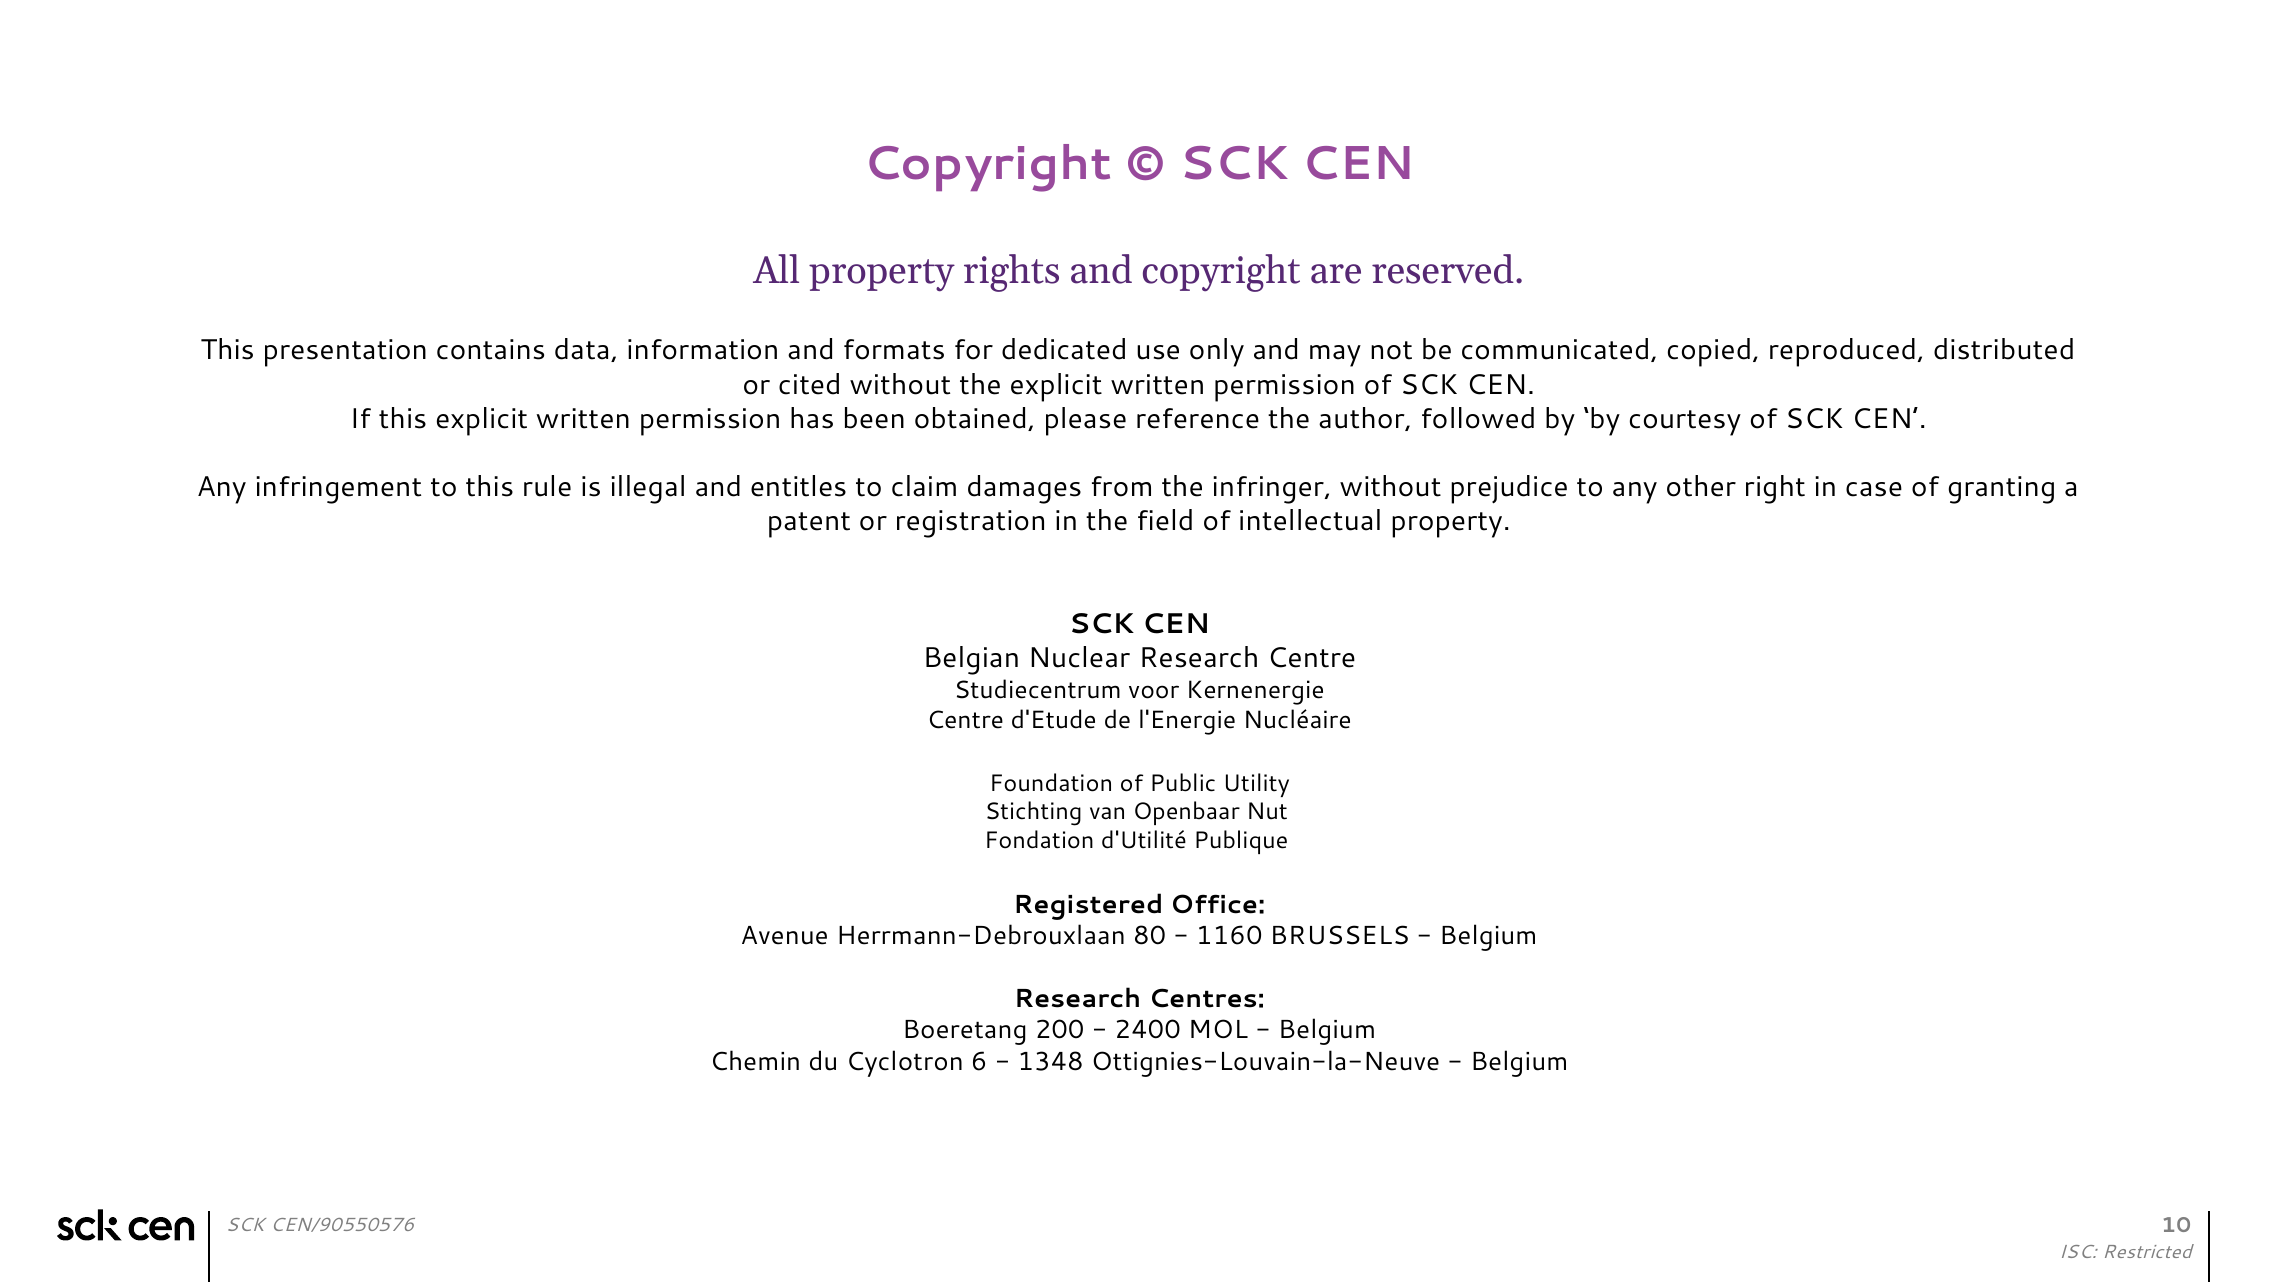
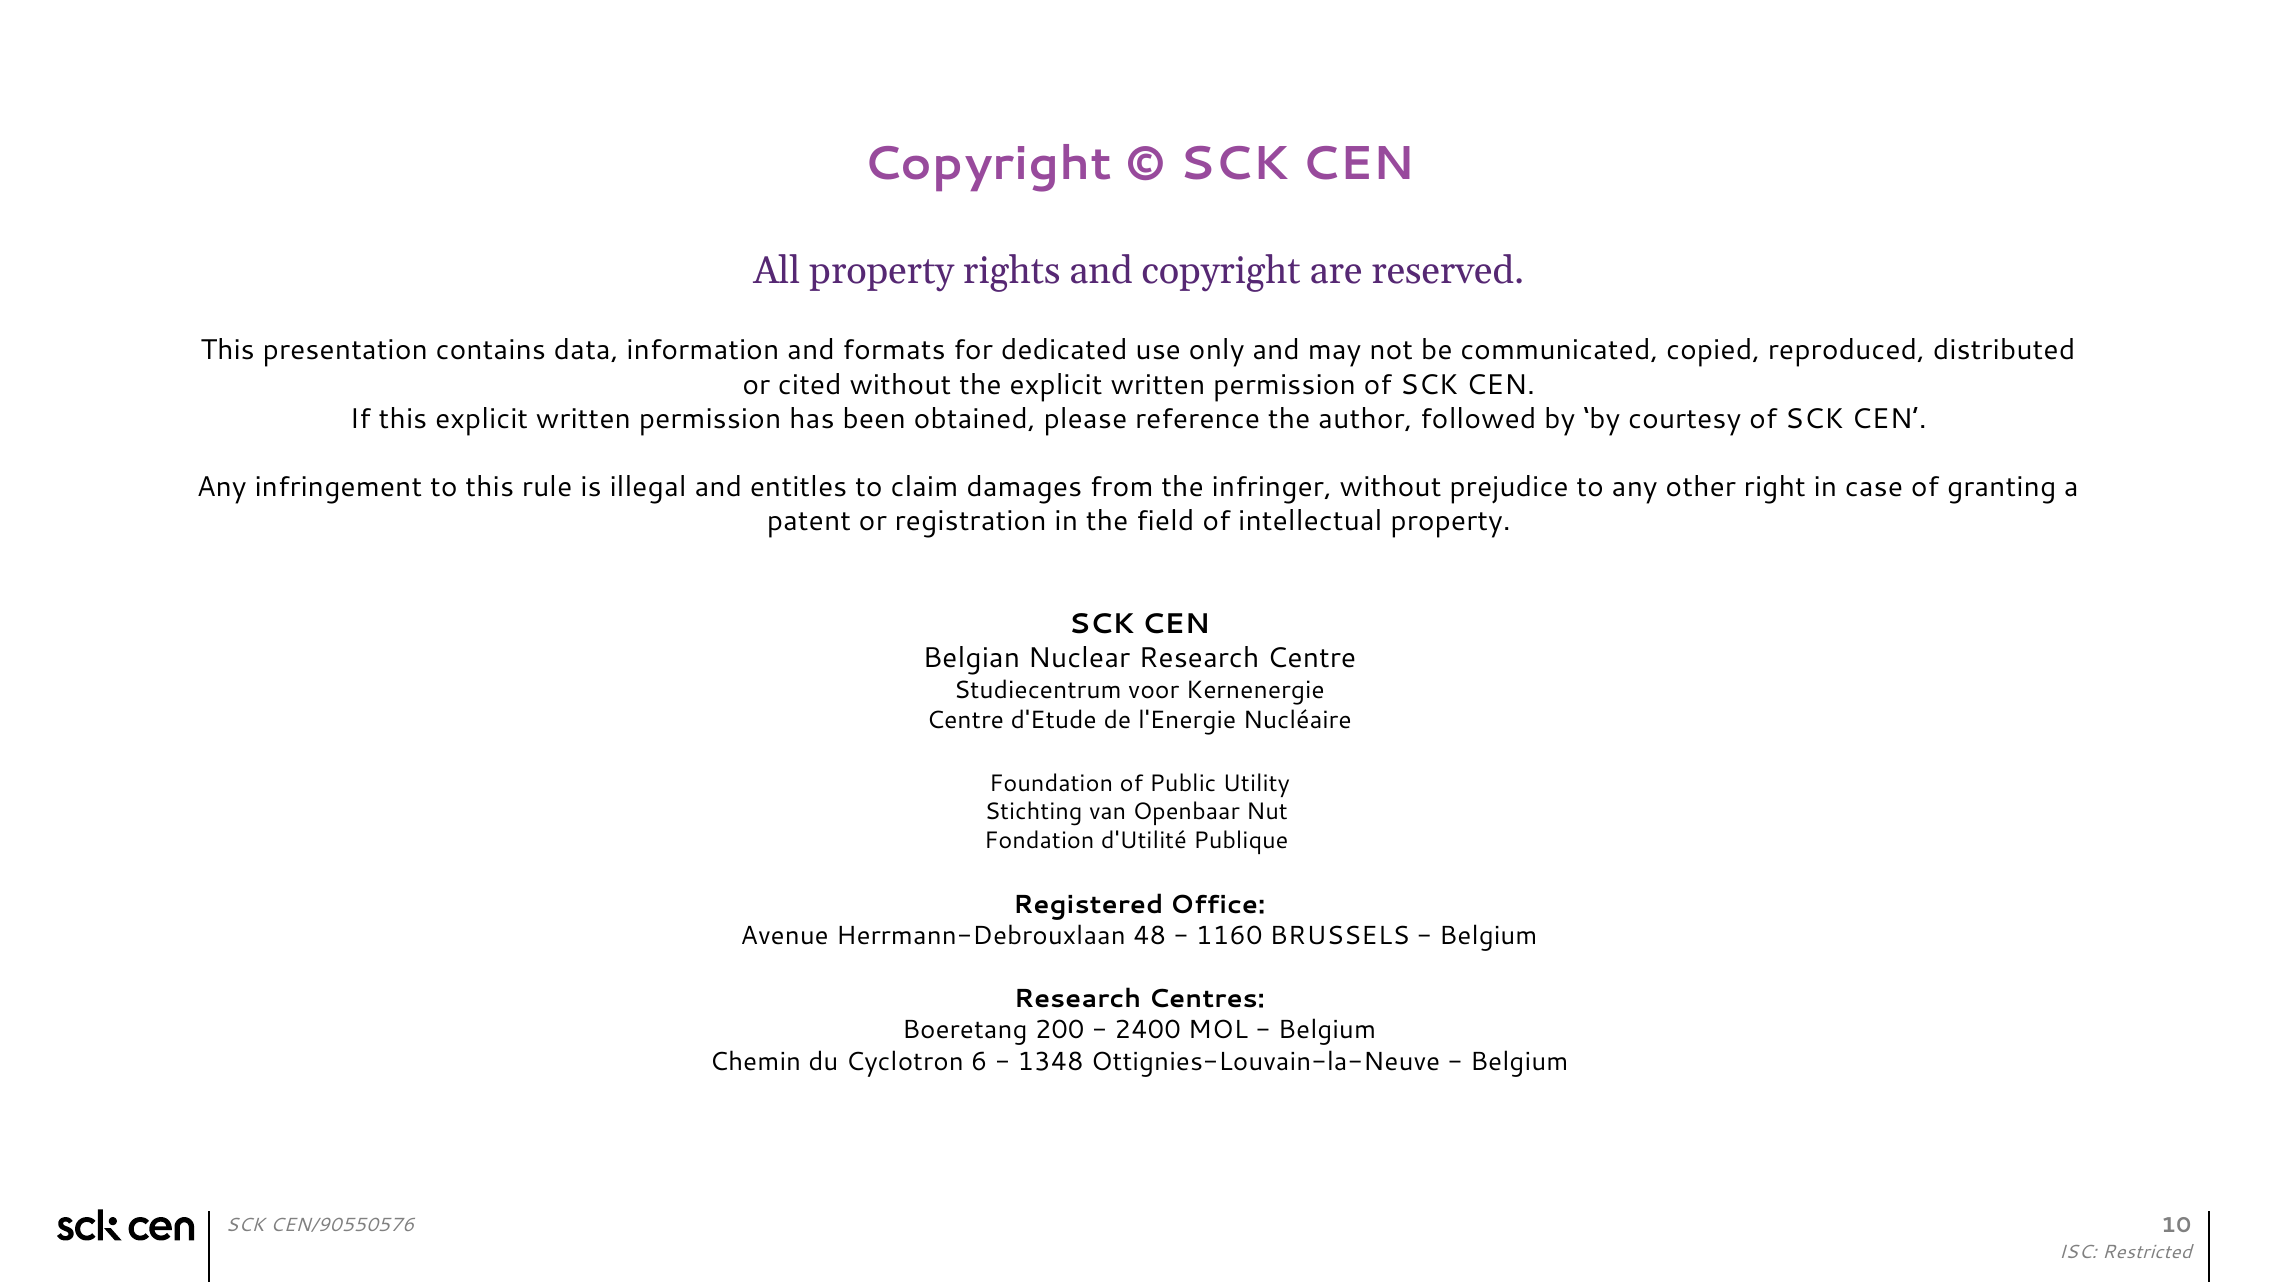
80: 80 -> 48
